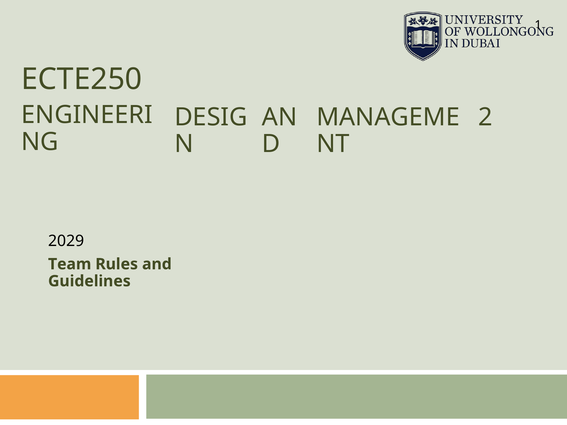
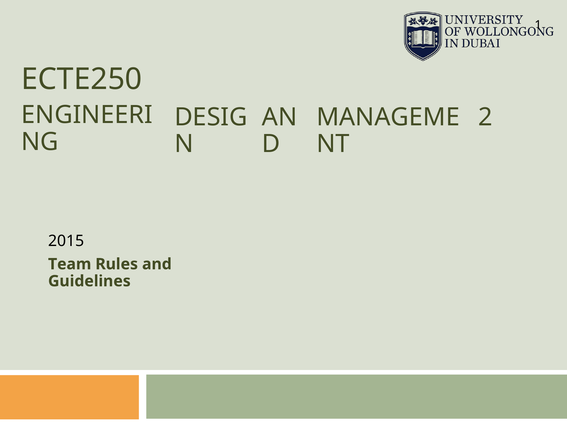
2029: 2029 -> 2015
